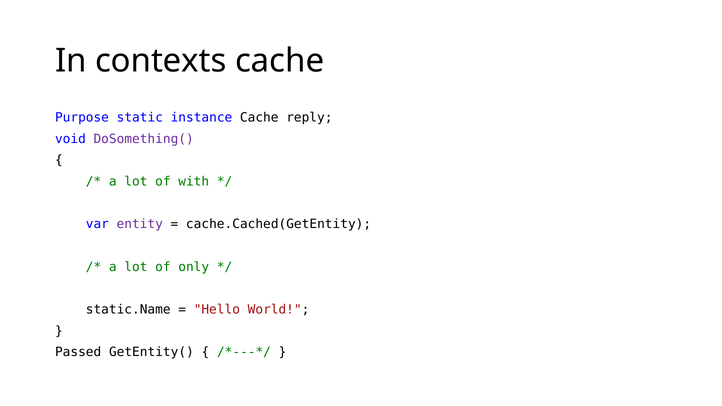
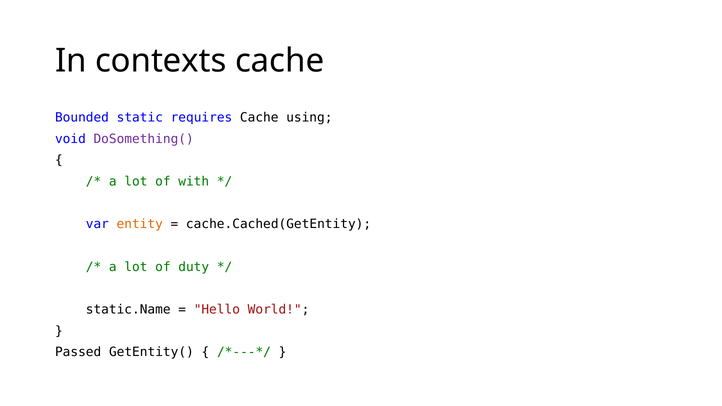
Purpose: Purpose -> Bounded
instance: instance -> requires
reply: reply -> using
entity colour: purple -> orange
only: only -> duty
